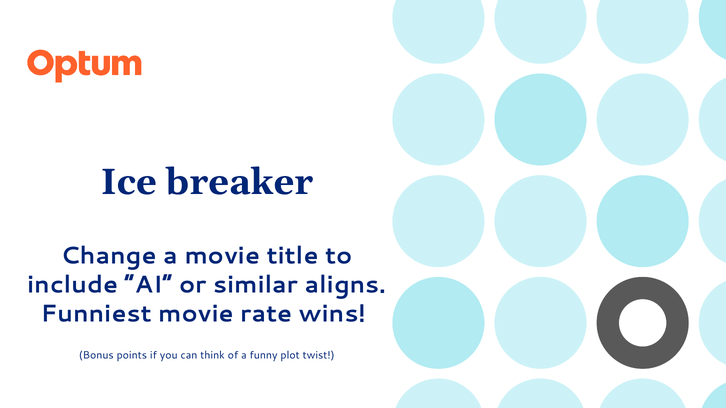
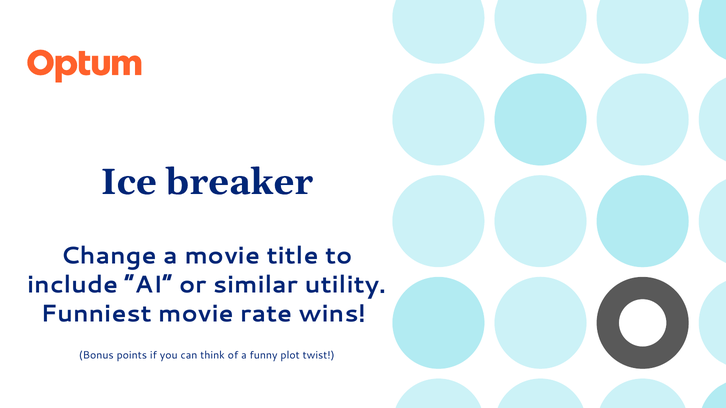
aligns: aligns -> utility
